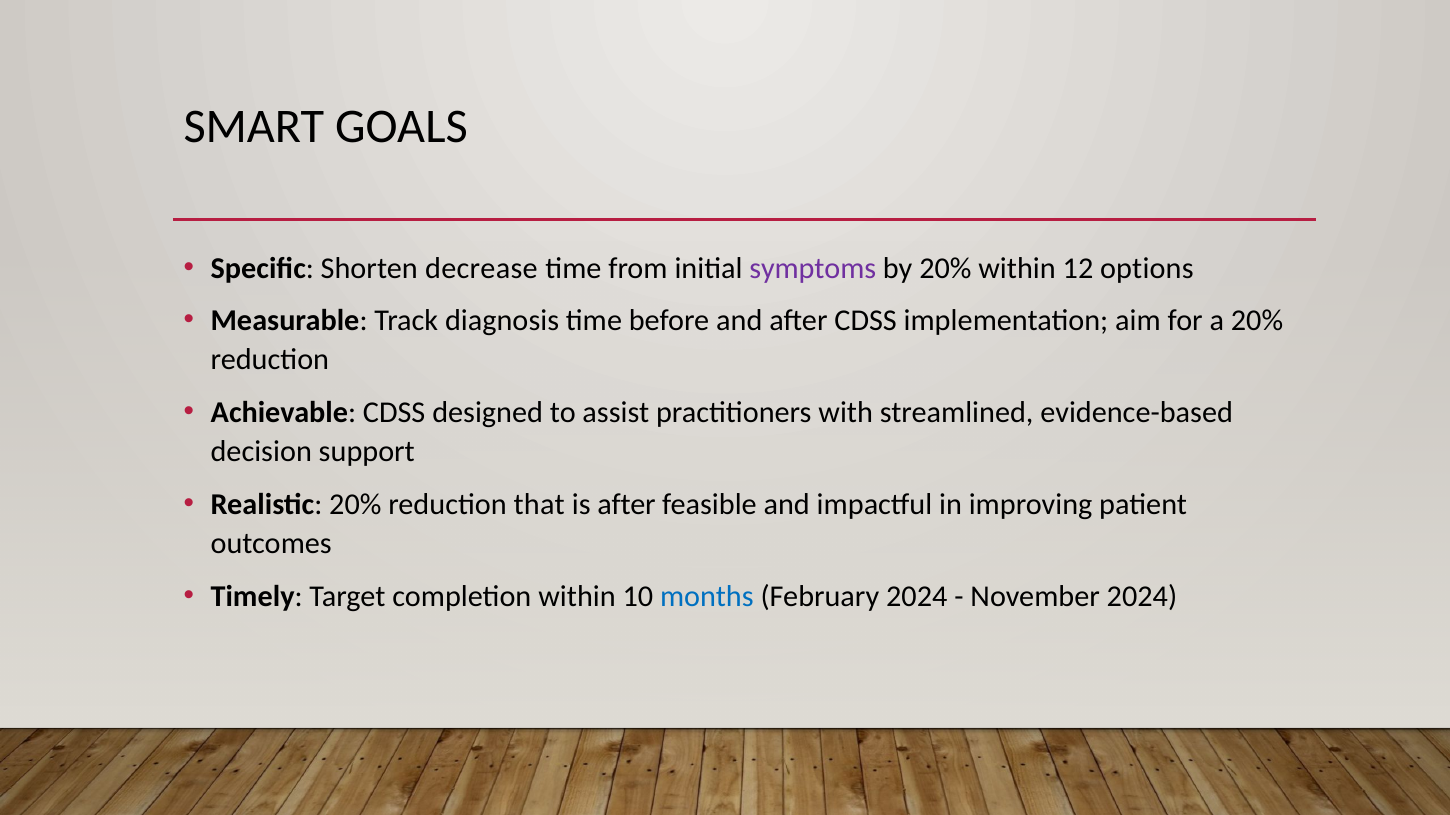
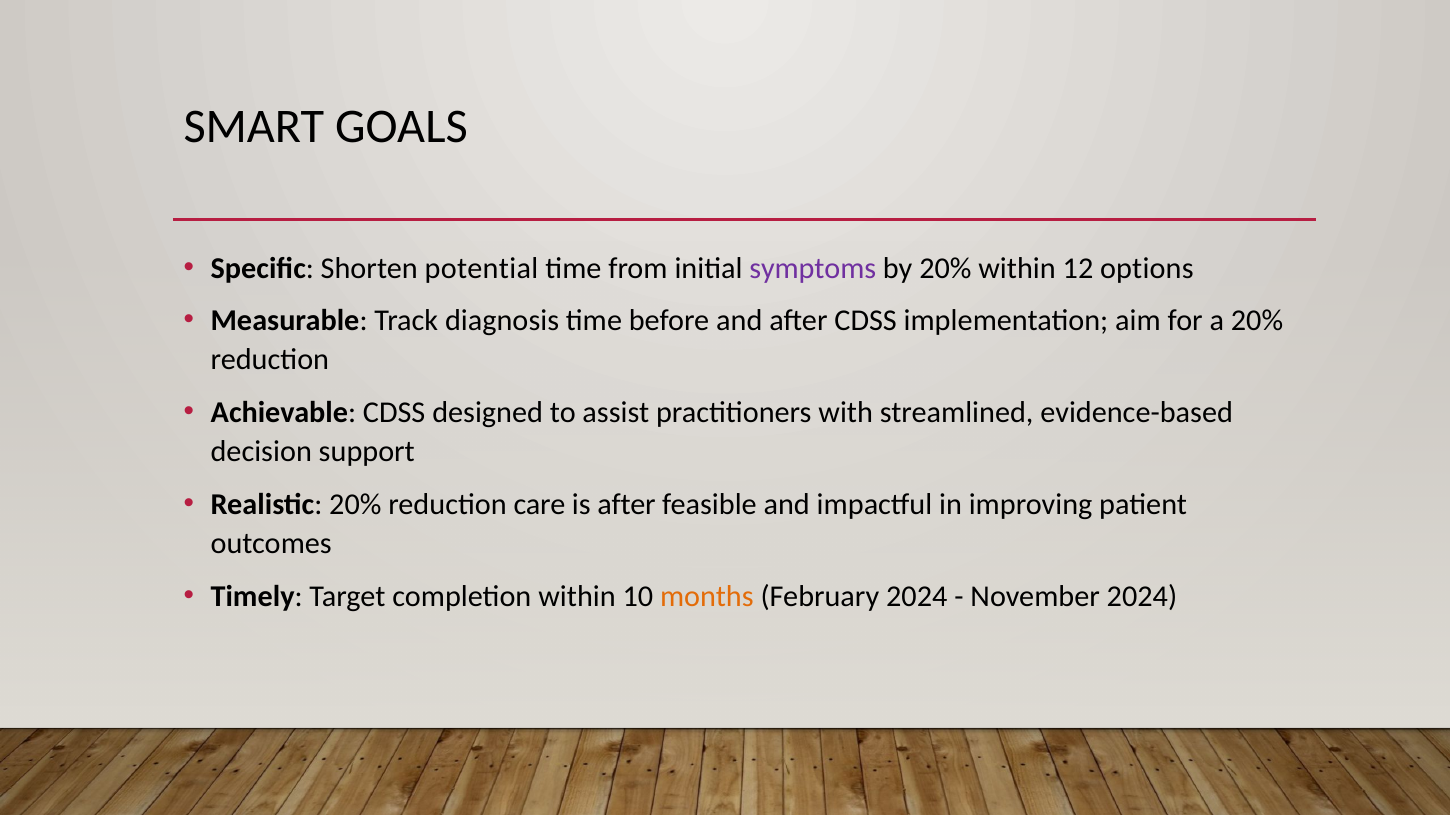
decrease: decrease -> potential
that: that -> care
months colour: blue -> orange
